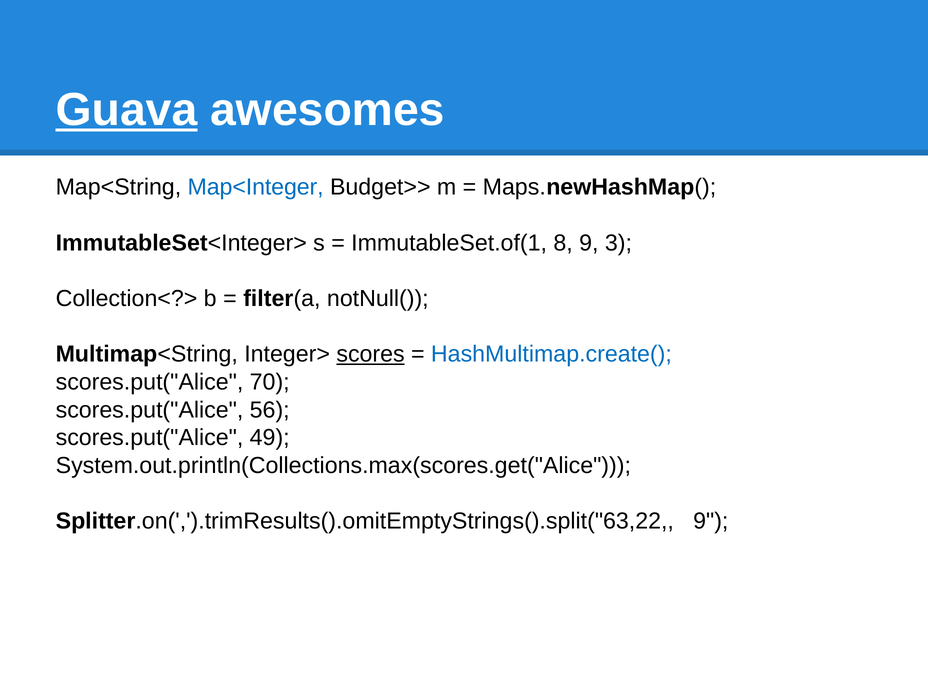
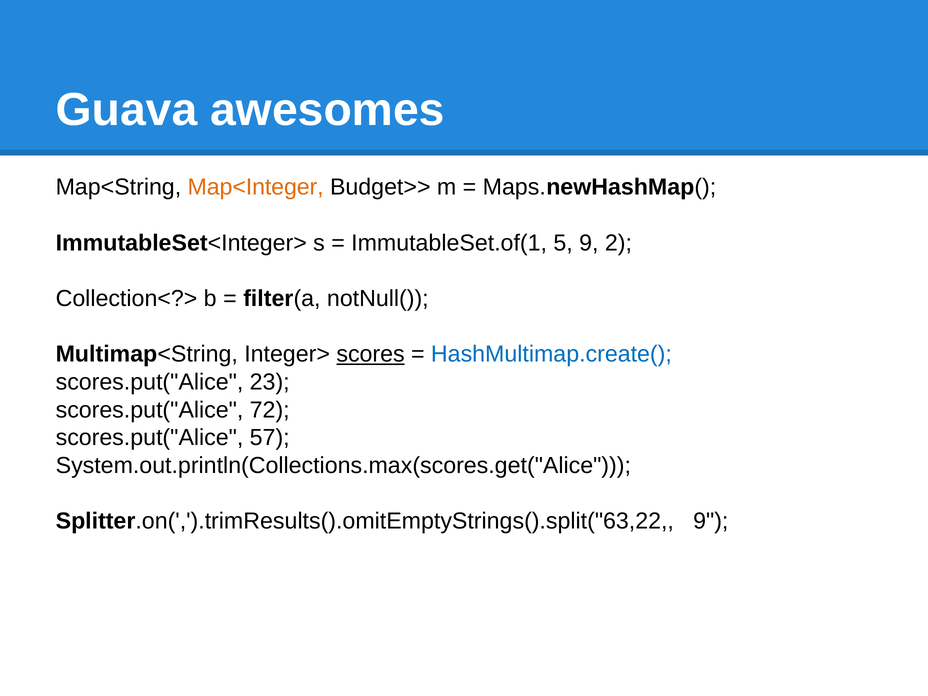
Guava underline: present -> none
Map<Integer colour: blue -> orange
8: 8 -> 5
3: 3 -> 2
70: 70 -> 23
56: 56 -> 72
49: 49 -> 57
